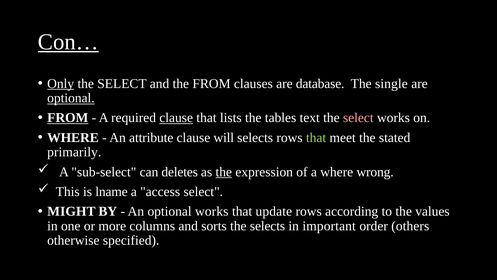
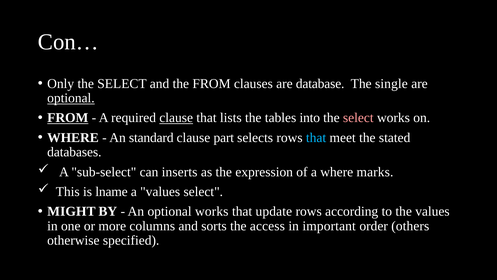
Con… underline: present -> none
Only underline: present -> none
text: text -> into
attribute: attribute -> standard
will: will -> part
that at (316, 137) colour: light green -> light blue
primarily: primarily -> databases
deletes: deletes -> inserts
the at (224, 172) underline: present -> none
wrong: wrong -> marks
a access: access -> values
the selects: selects -> access
